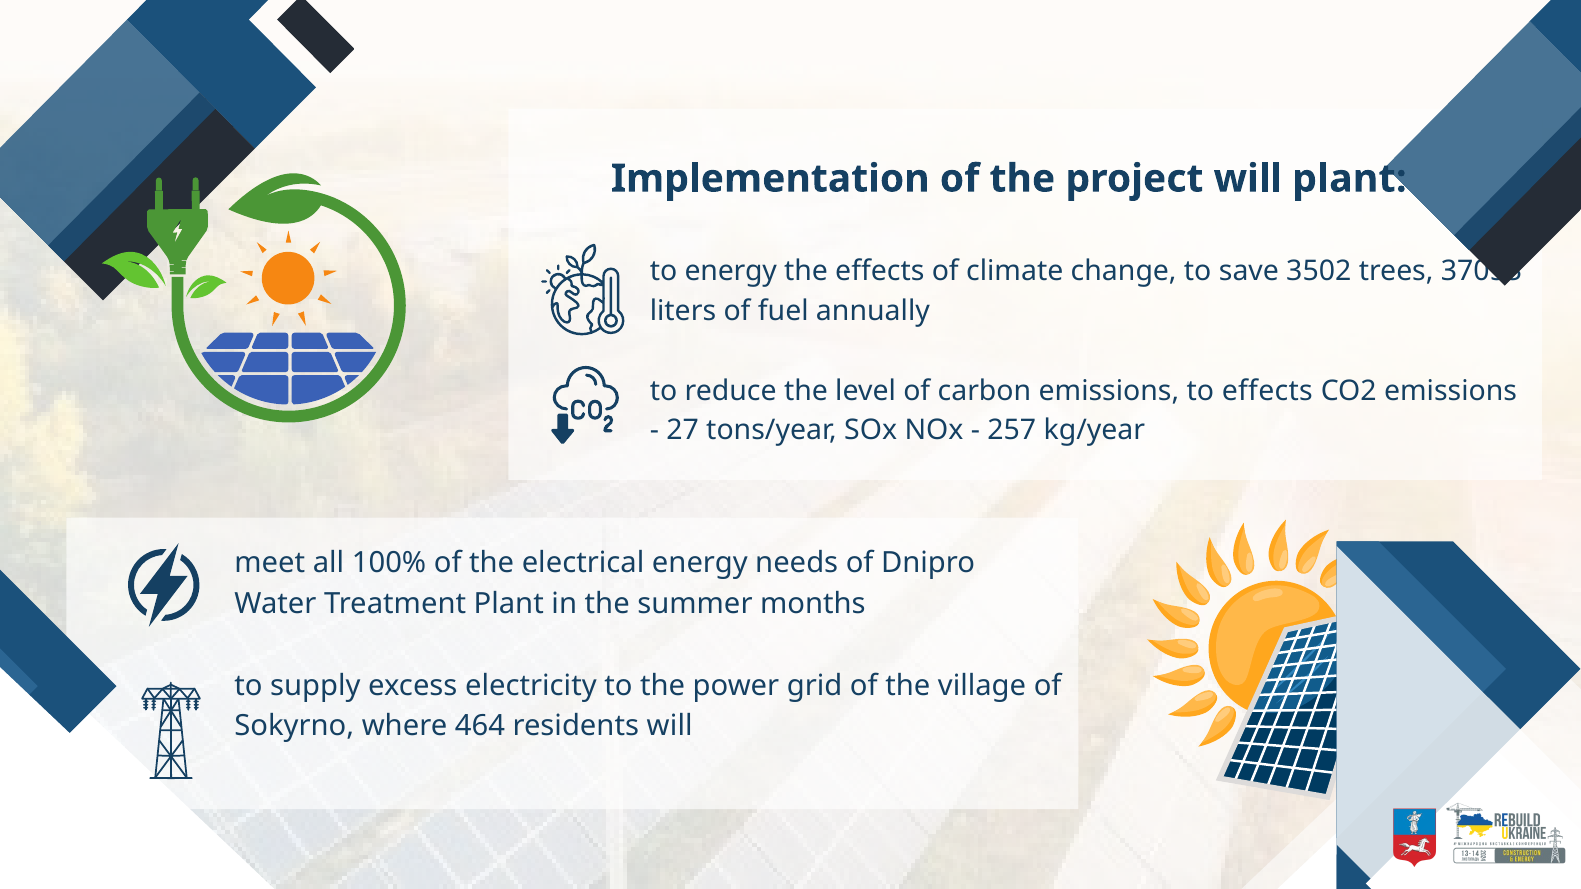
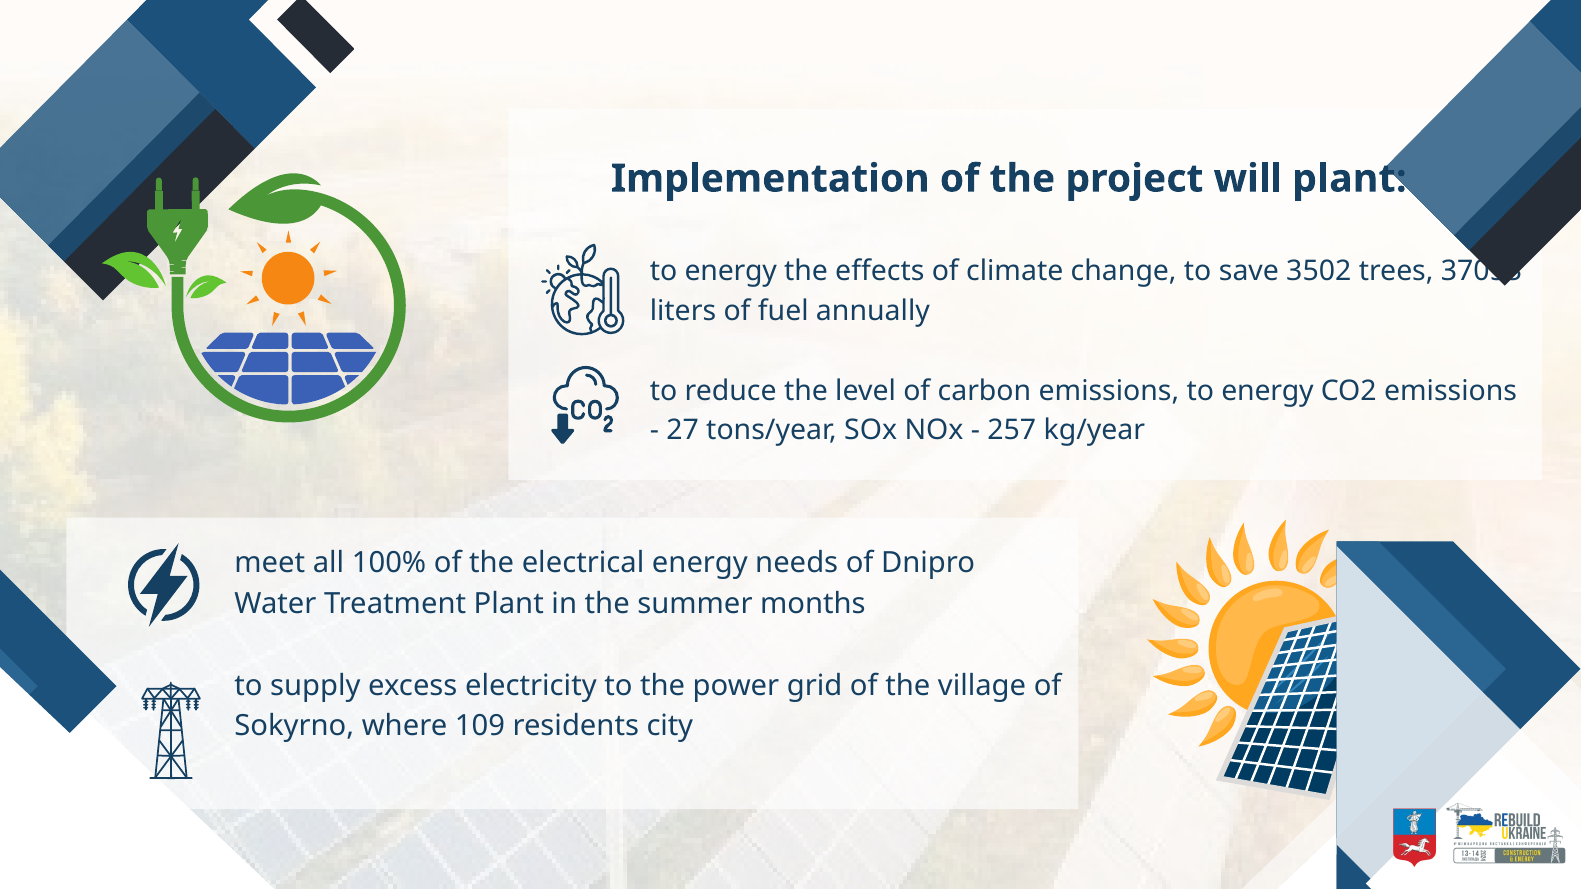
emissions to effects: effects -> energy
464: 464 -> 109
residents will: will -> city
